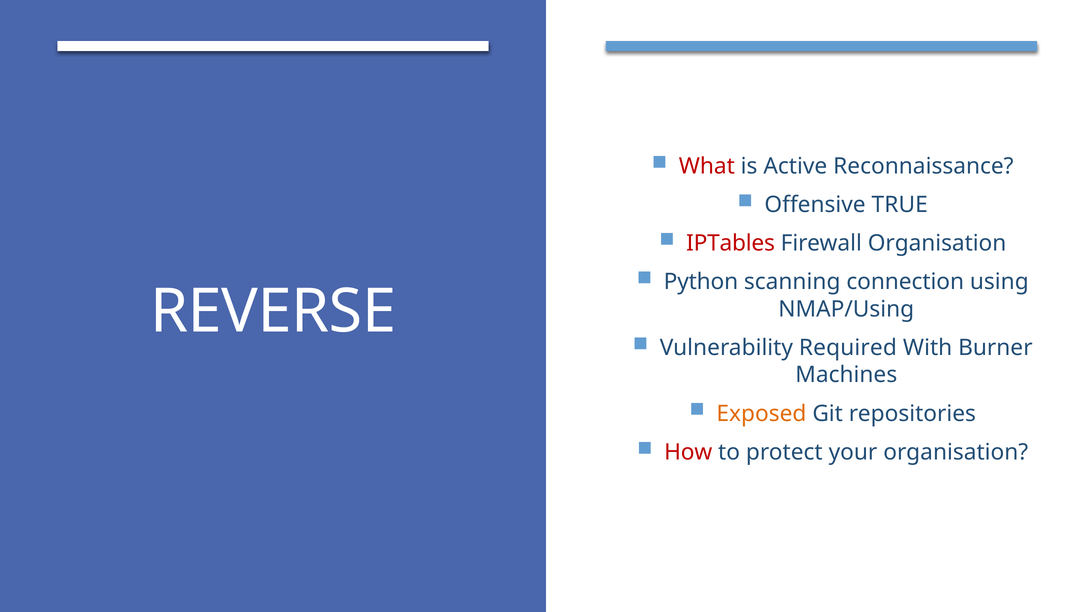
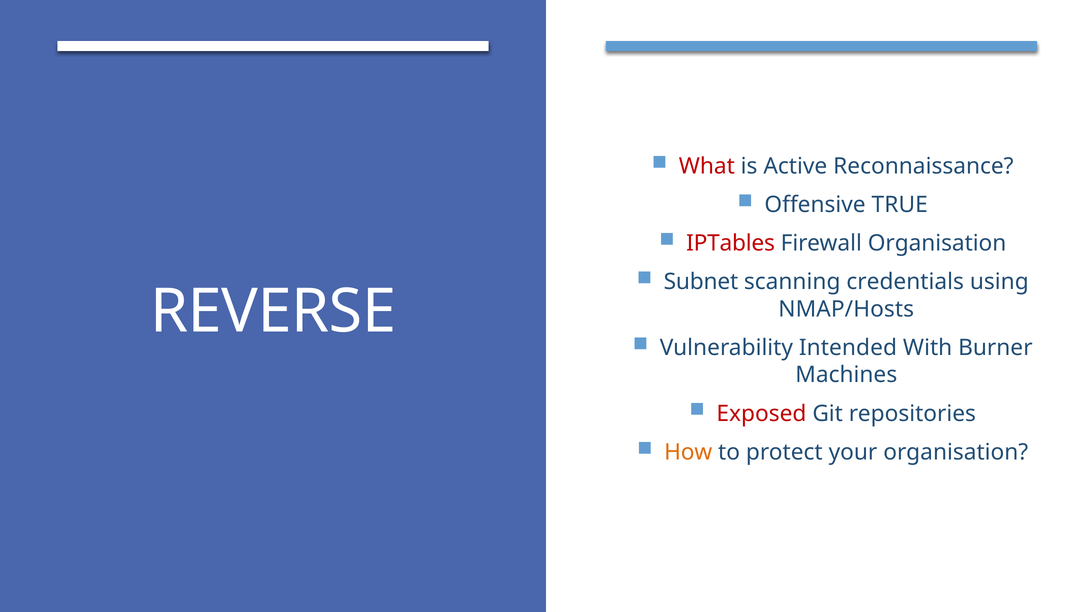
Python: Python -> Subnet
connection: connection -> credentials
NMAP/Using: NMAP/Using -> NMAP/Hosts
Required: Required -> Intended
Exposed colour: orange -> red
How colour: red -> orange
